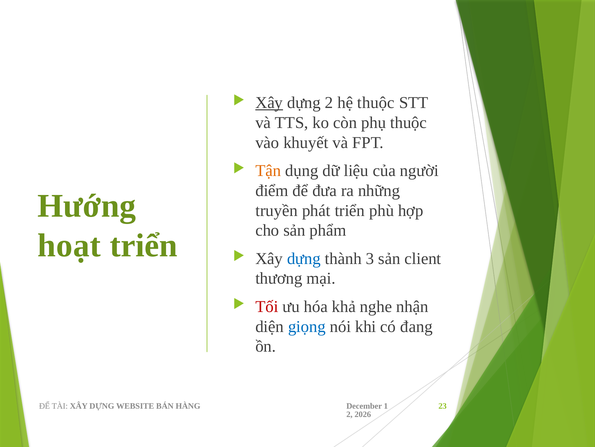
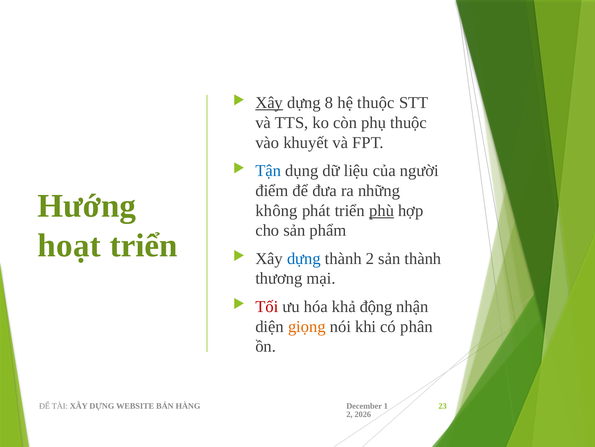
dựng 2: 2 -> 8
Tận colour: orange -> blue
truyền: truyền -> không
phù underline: none -> present
thành 3: 3 -> 2
sản client: client -> thành
nghe: nghe -> động
giọng colour: blue -> orange
đang: đang -> phân
